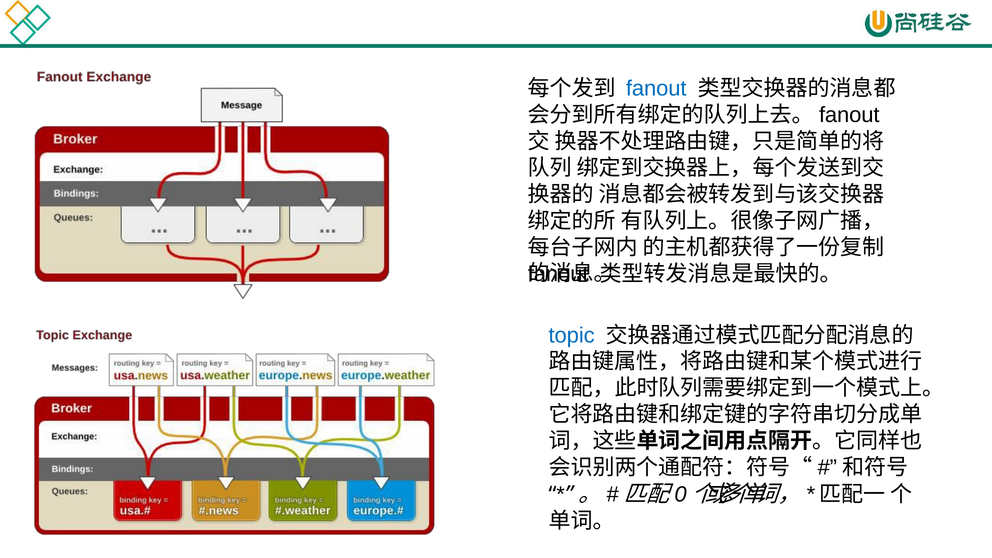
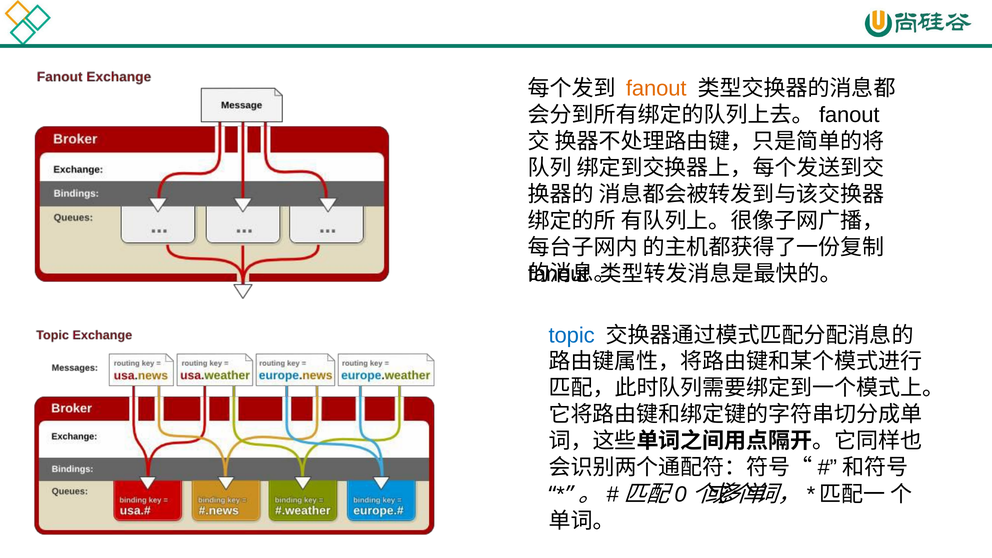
fanout at (656, 89) colour: blue -> orange
